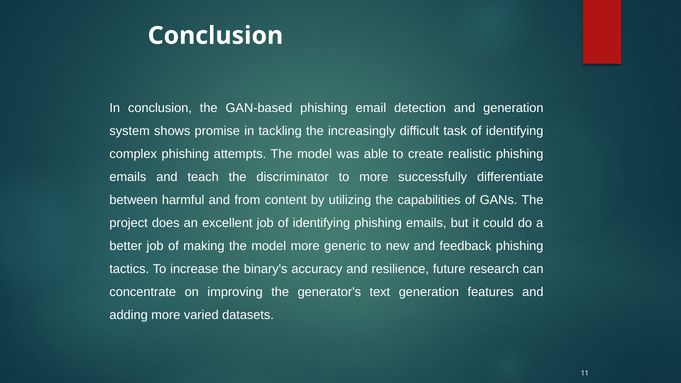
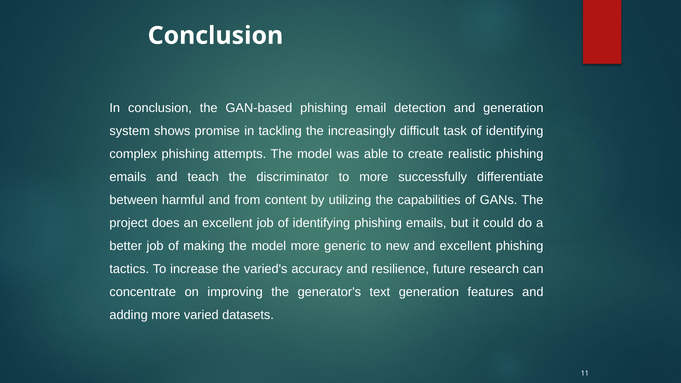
and feedback: feedback -> excellent
binary's: binary's -> varied's
